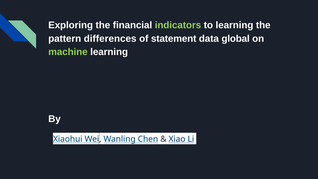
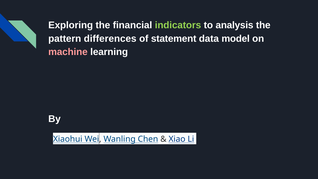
to learning: learning -> analysis
global: global -> model
machine colour: light green -> pink
